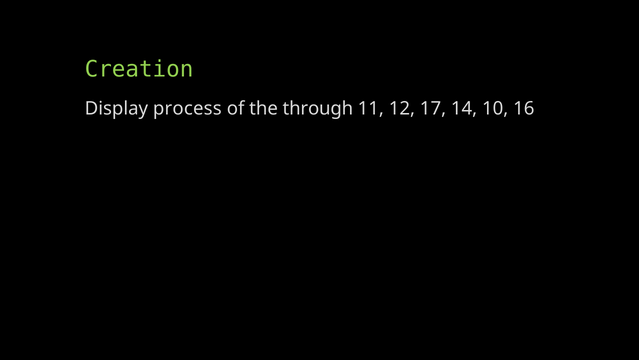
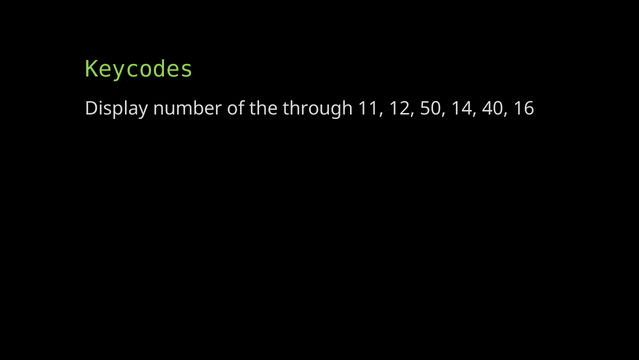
Creation: Creation -> Keycodes
process: process -> number
17: 17 -> 50
10: 10 -> 40
